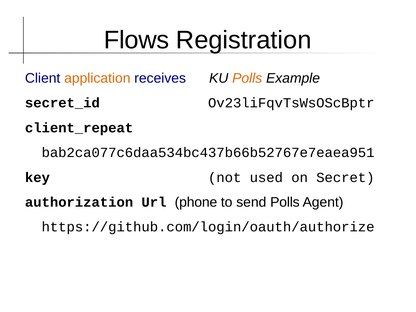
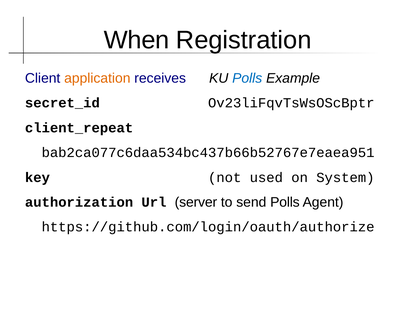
Flows: Flows -> When
Polls at (247, 78) colour: orange -> blue
Secret: Secret -> System
phone: phone -> server
